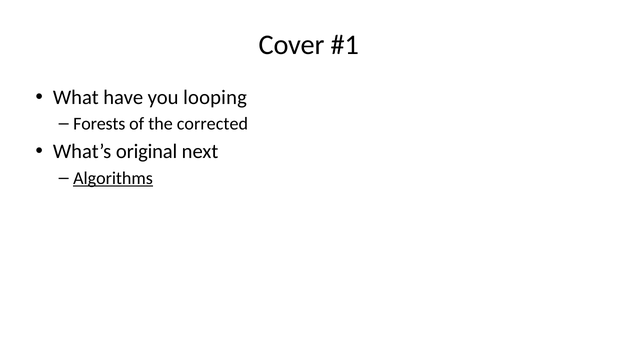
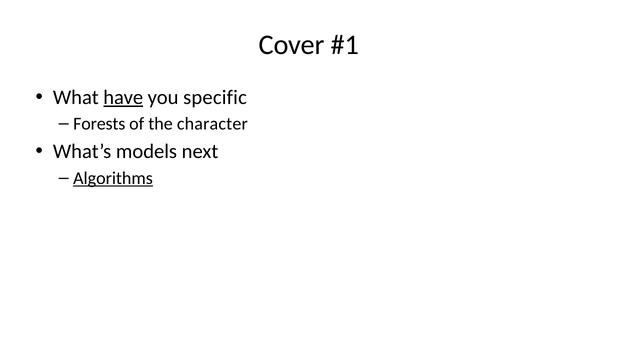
have underline: none -> present
looping: looping -> specific
corrected: corrected -> character
original: original -> models
